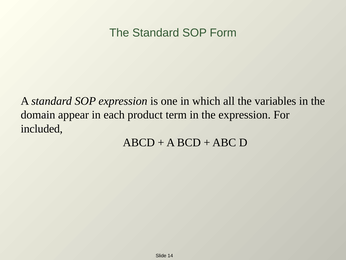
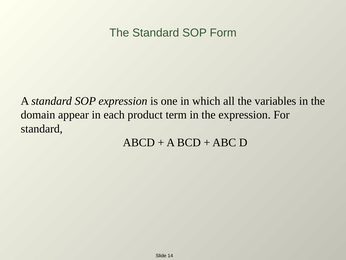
included at (42, 128): included -> standard
